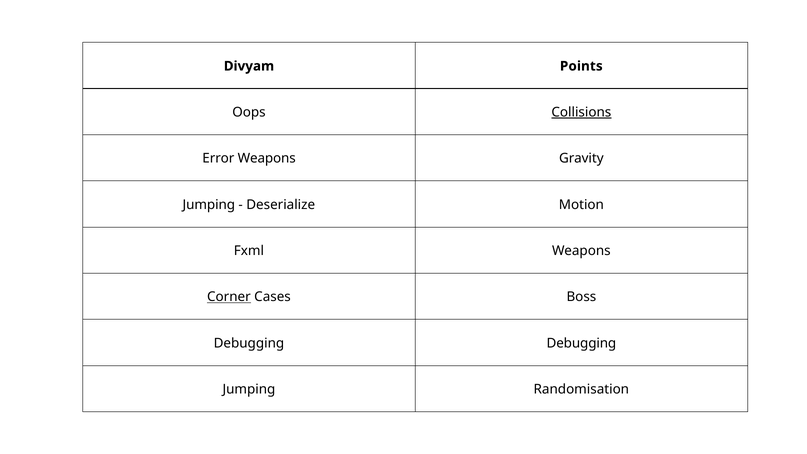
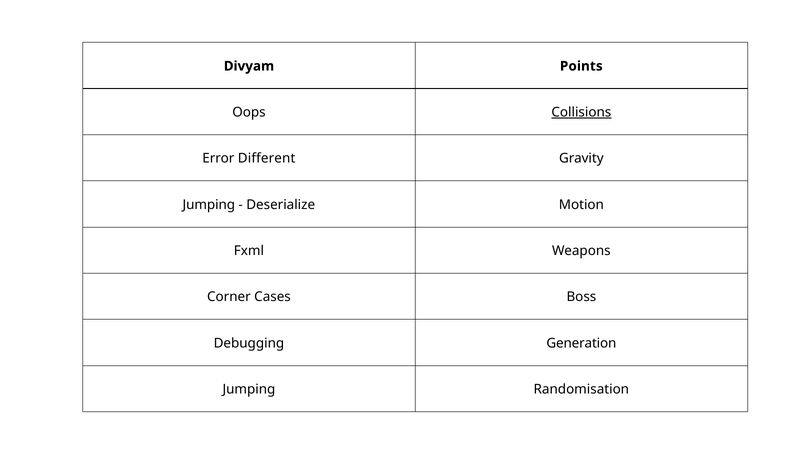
Error Weapons: Weapons -> Different
Corner underline: present -> none
Debugging Debugging: Debugging -> Generation
